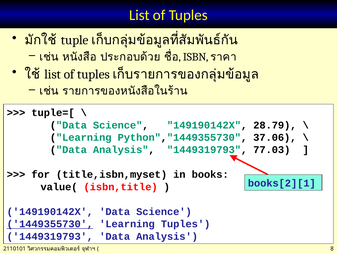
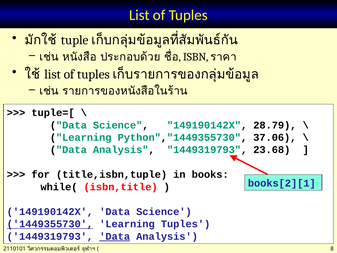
77.03: 77.03 -> 23.68
title,isbn,myset: title,isbn,myset -> title,isbn,tuple
value(: value( -> while(
Data at (115, 236) underline: none -> present
